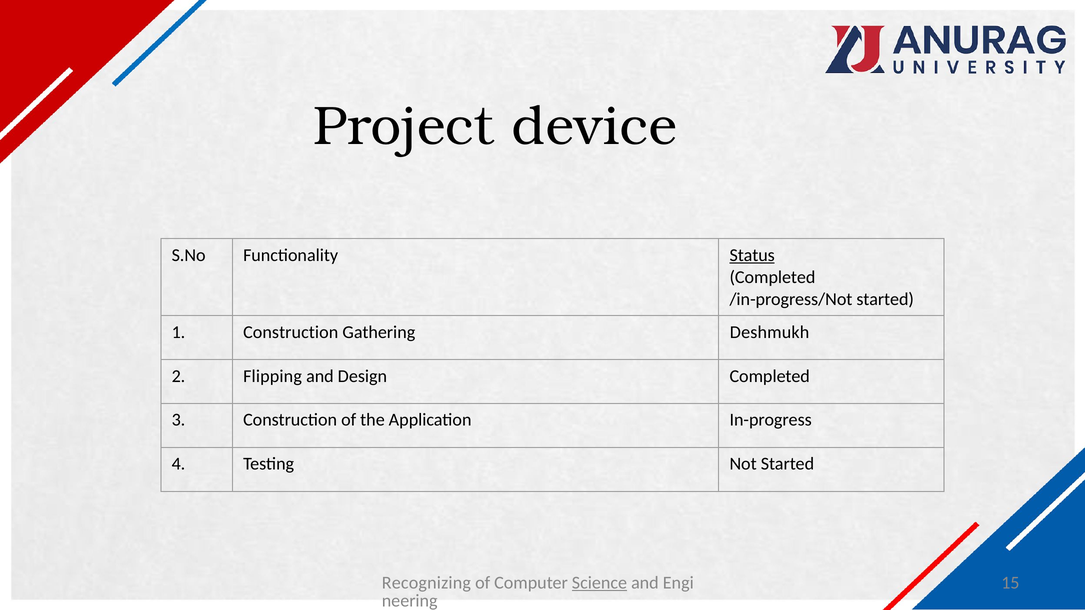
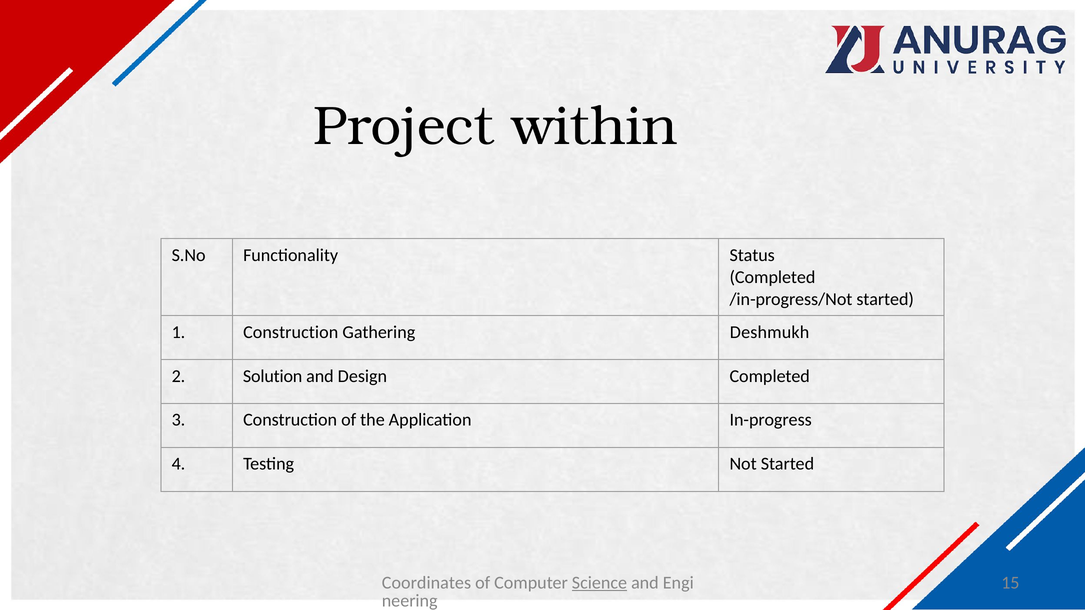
device: device -> within
Status underline: present -> none
Flipping: Flipping -> Solution
Recognizing: Recognizing -> Coordinates
